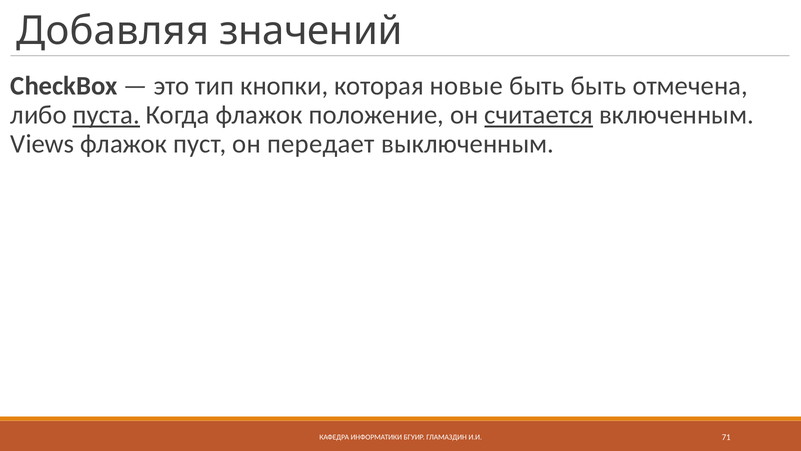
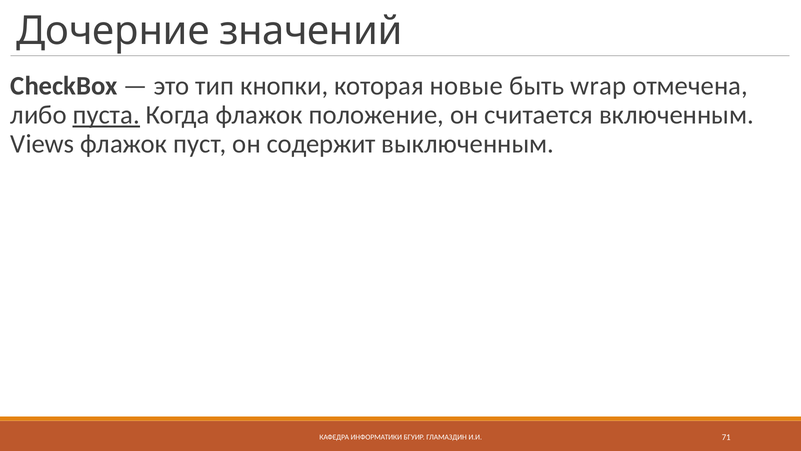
Добавляя: Добавляя -> Дочерние
быть быть: быть -> wrap
считается underline: present -> none
передает: передает -> содержит
